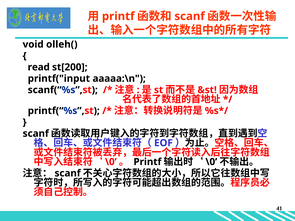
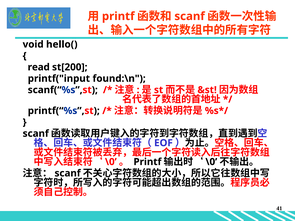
olleh(: olleh( -> hello(
aaaaa:\n: aaaaa:\n -> found:\n
